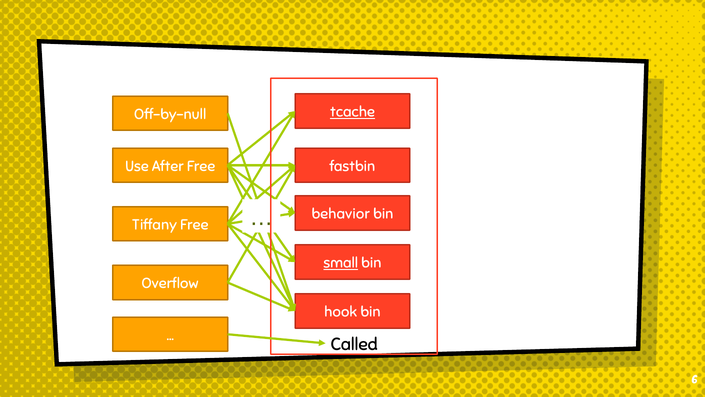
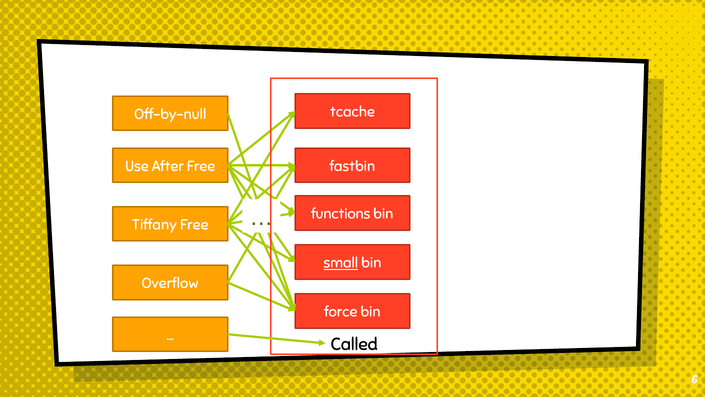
tcache underline: present -> none
behavior: behavior -> functions
hook: hook -> force
